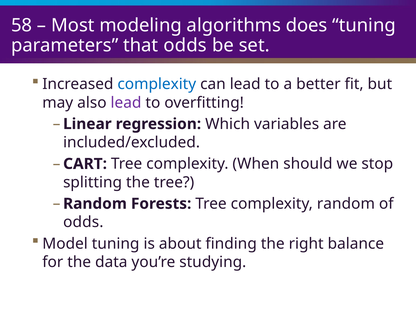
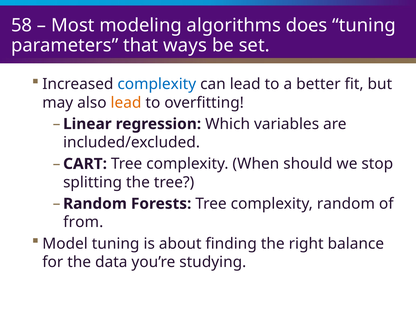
that odds: odds -> ways
lead at (126, 103) colour: purple -> orange
odds at (83, 222): odds -> from
